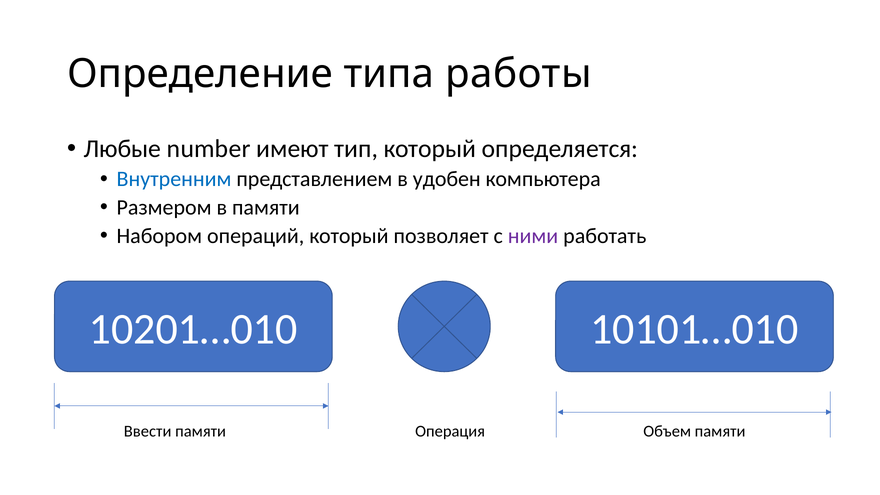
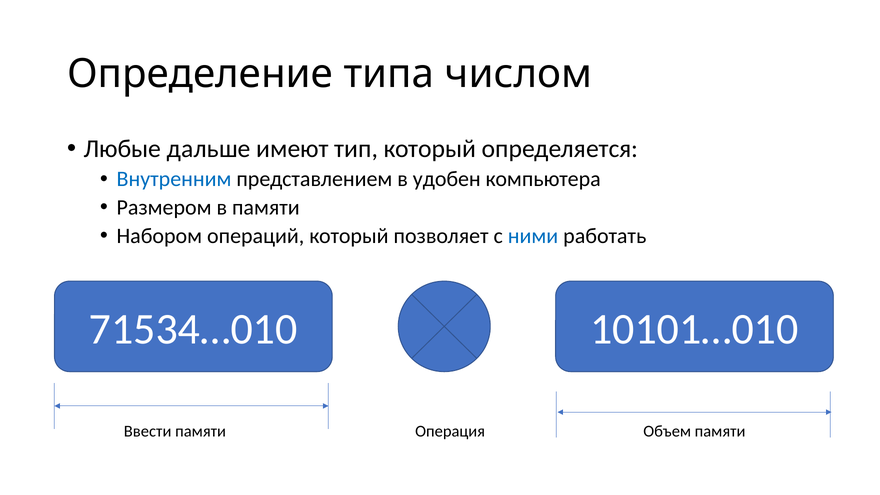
работы: работы -> числом
number: number -> дальше
ними colour: purple -> blue
10201…010: 10201…010 -> 71534…010
